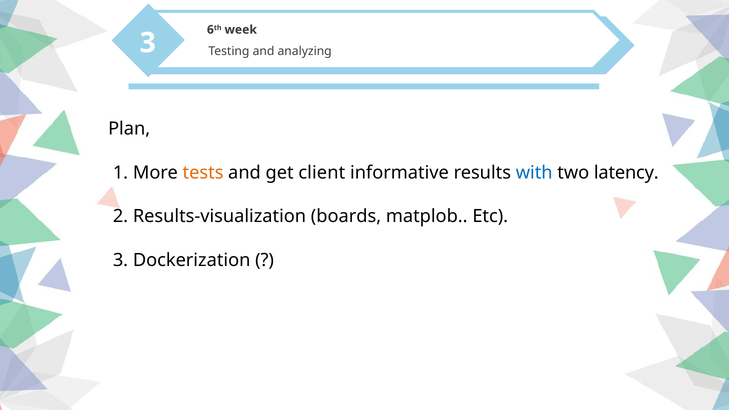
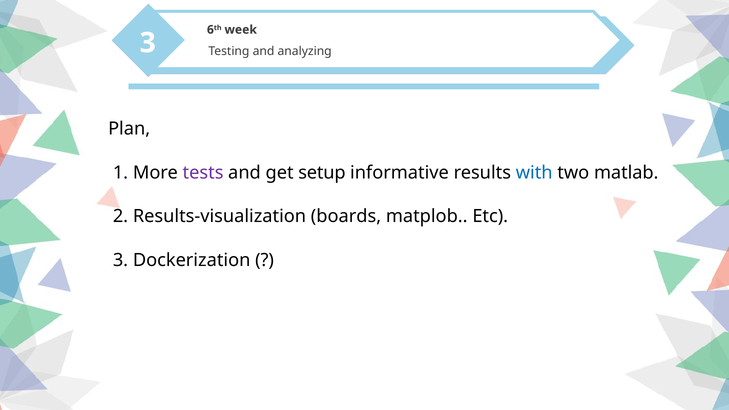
tests colour: orange -> purple
client: client -> setup
latency: latency -> matlab
